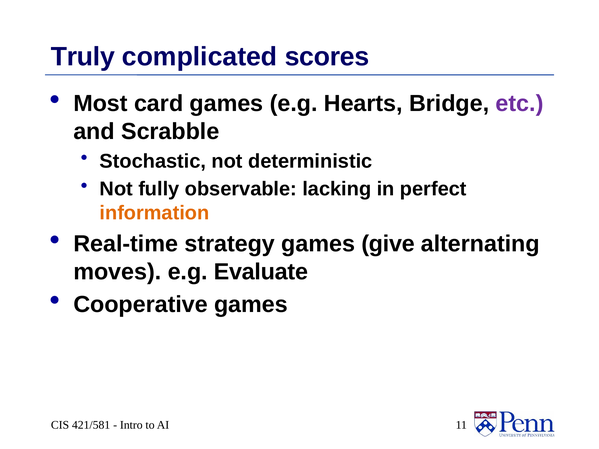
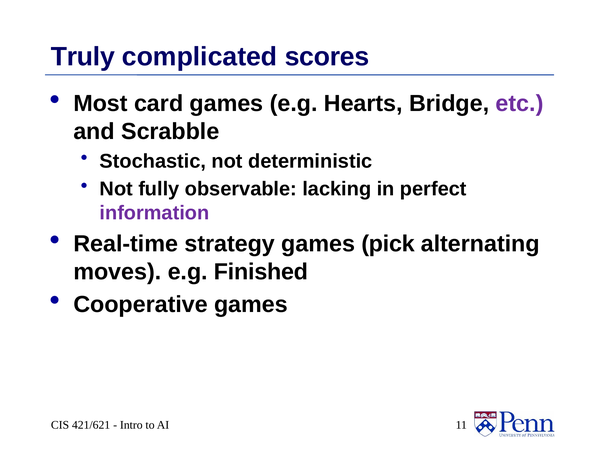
information colour: orange -> purple
give: give -> pick
Evaluate: Evaluate -> Finished
421/581: 421/581 -> 421/621
